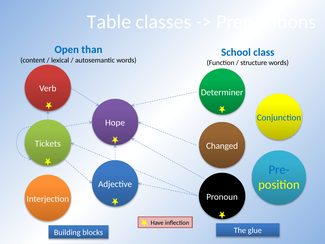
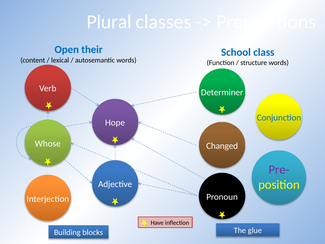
Table: Table -> Plural
than: than -> their
Tickets: Tickets -> Whose
Pre- colour: blue -> purple
